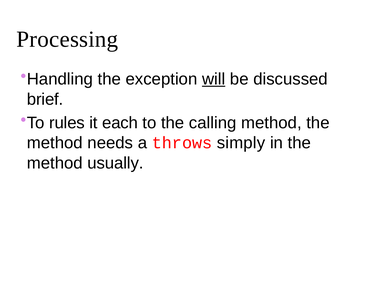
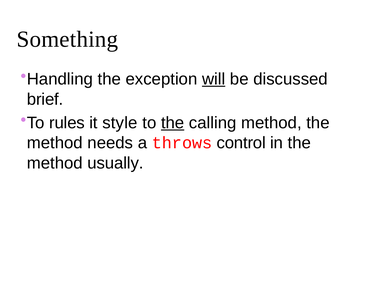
Processing: Processing -> Something
each: each -> style
the at (173, 123) underline: none -> present
simply: simply -> control
